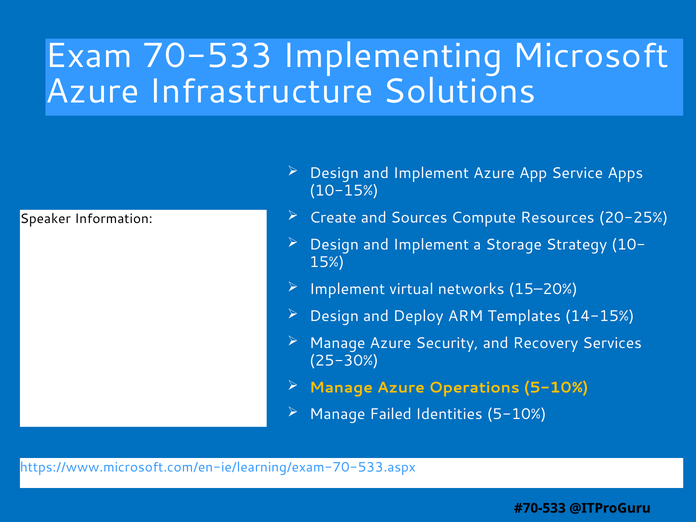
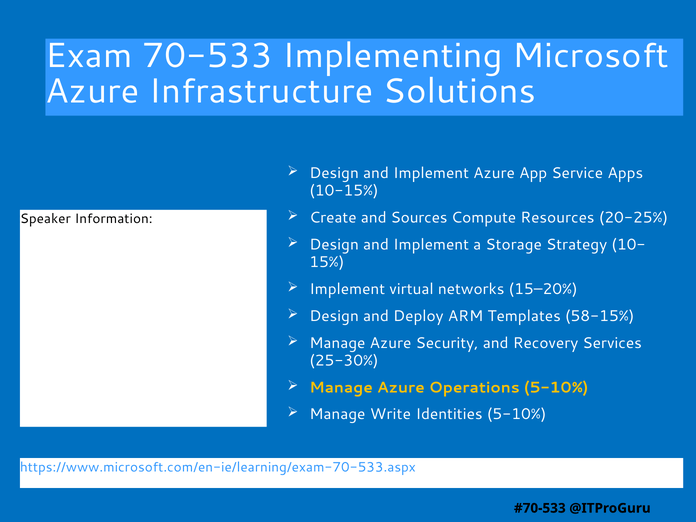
14-15%: 14-15% -> 58-15%
Failed: Failed -> Write
